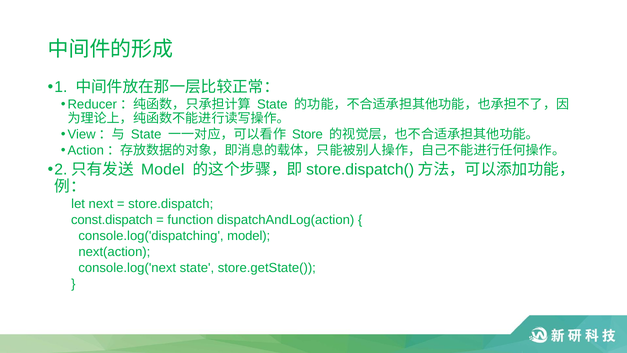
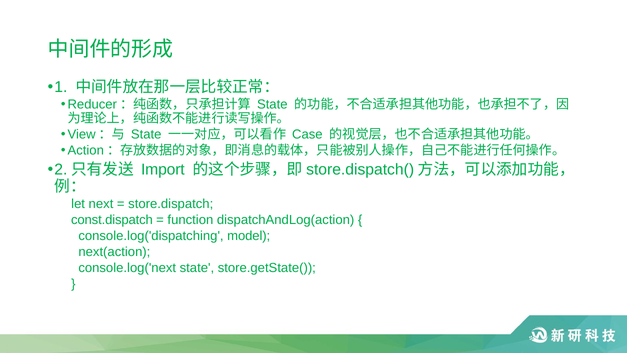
Store: Store -> Case
Model at (163, 170): Model -> Import
